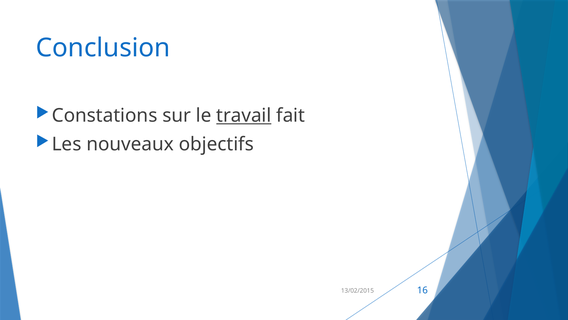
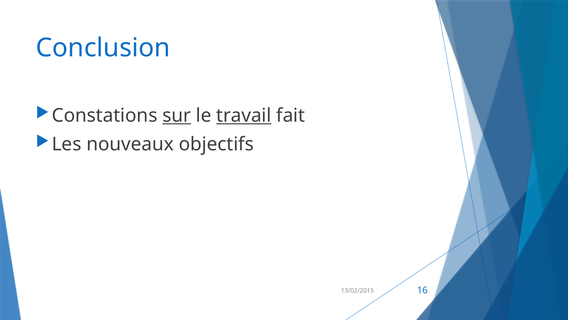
sur underline: none -> present
